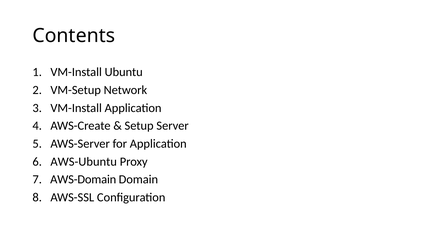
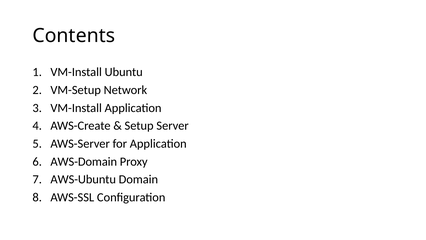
AWS-Ubuntu: AWS-Ubuntu -> AWS-Domain
AWS-Domain: AWS-Domain -> AWS-Ubuntu
